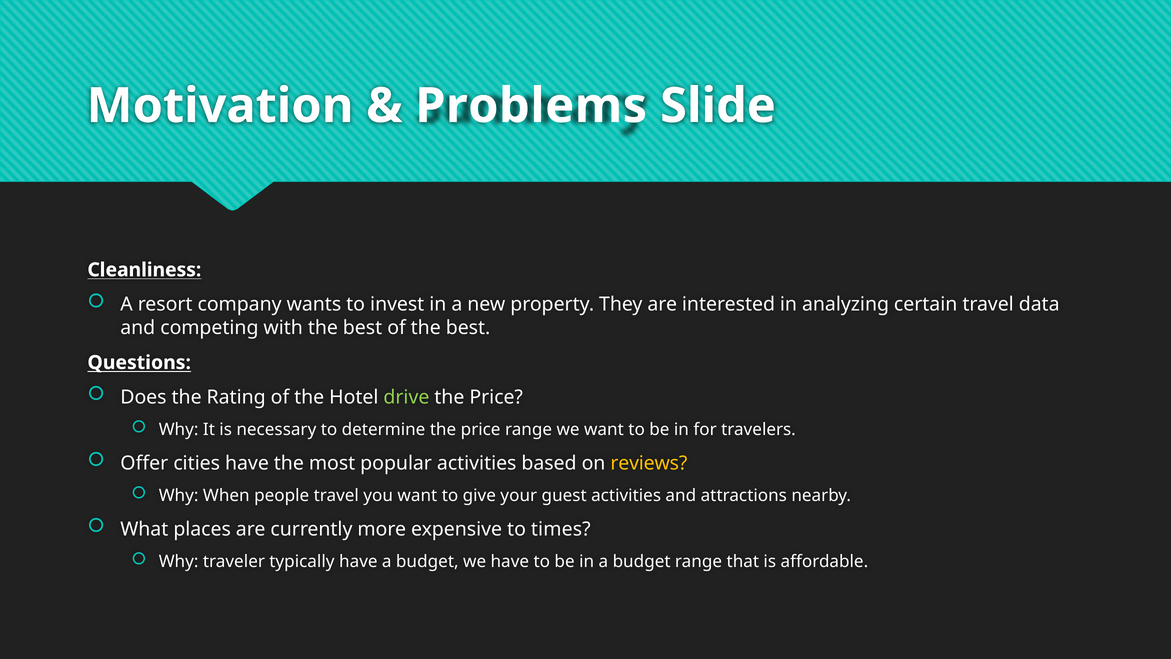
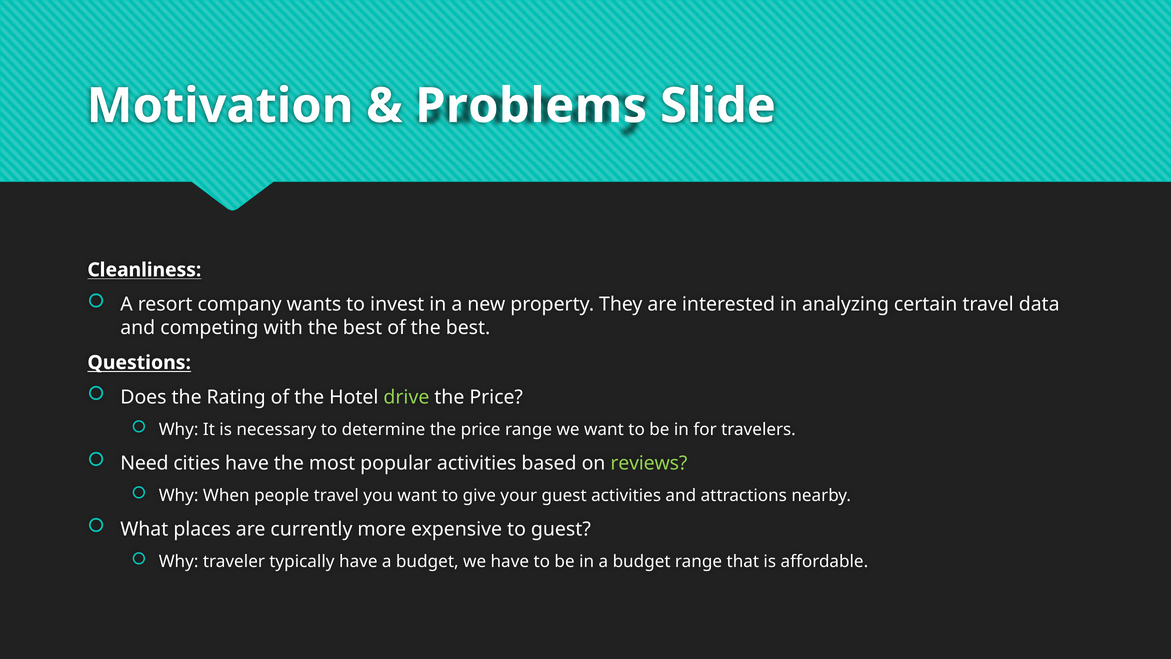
Offer: Offer -> Need
reviews colour: yellow -> light green
to times: times -> guest
